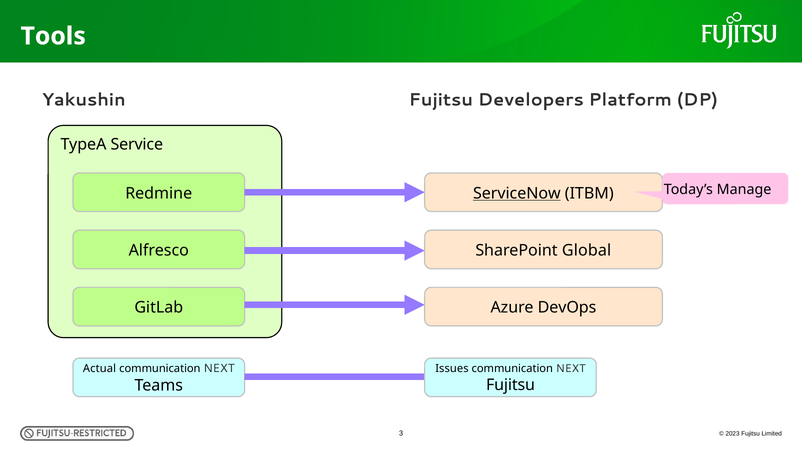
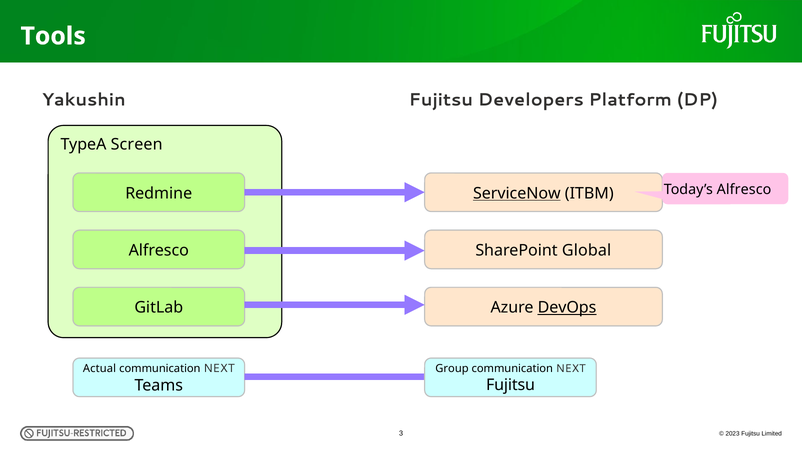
Service: Service -> Screen
Today’s Manage: Manage -> Alfresco
DevOps underline: none -> present
Issues: Issues -> Group
